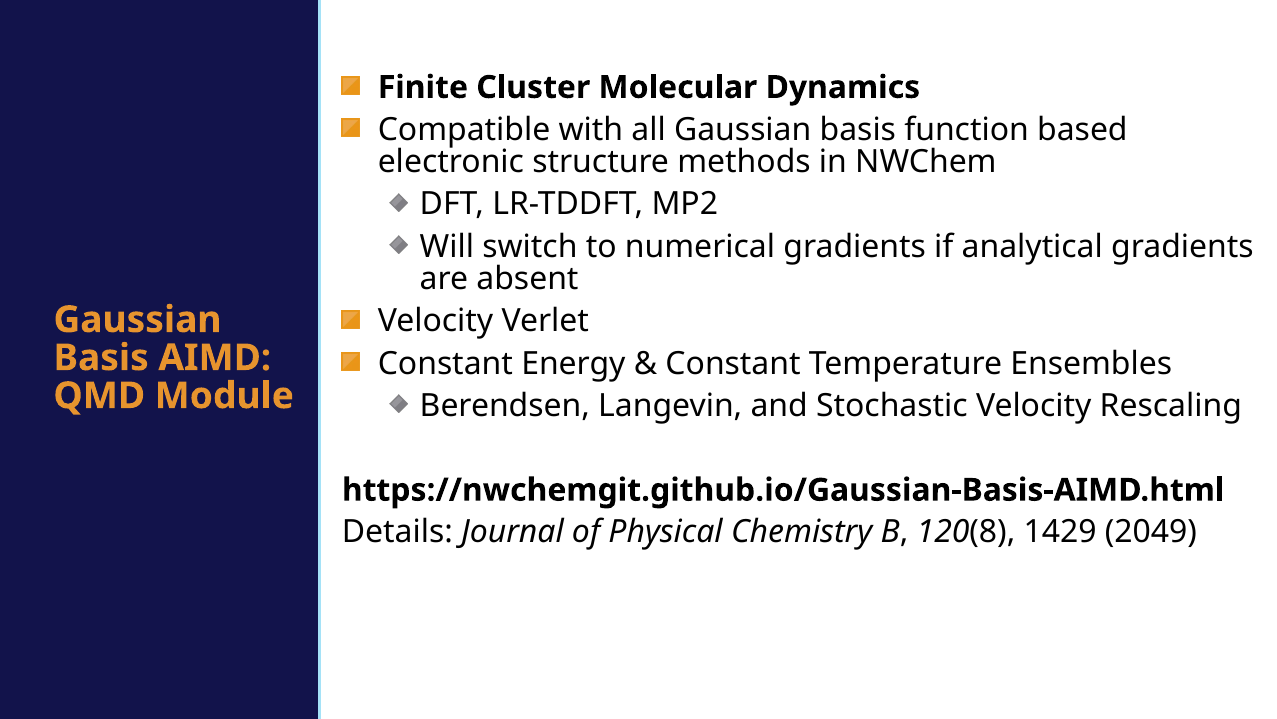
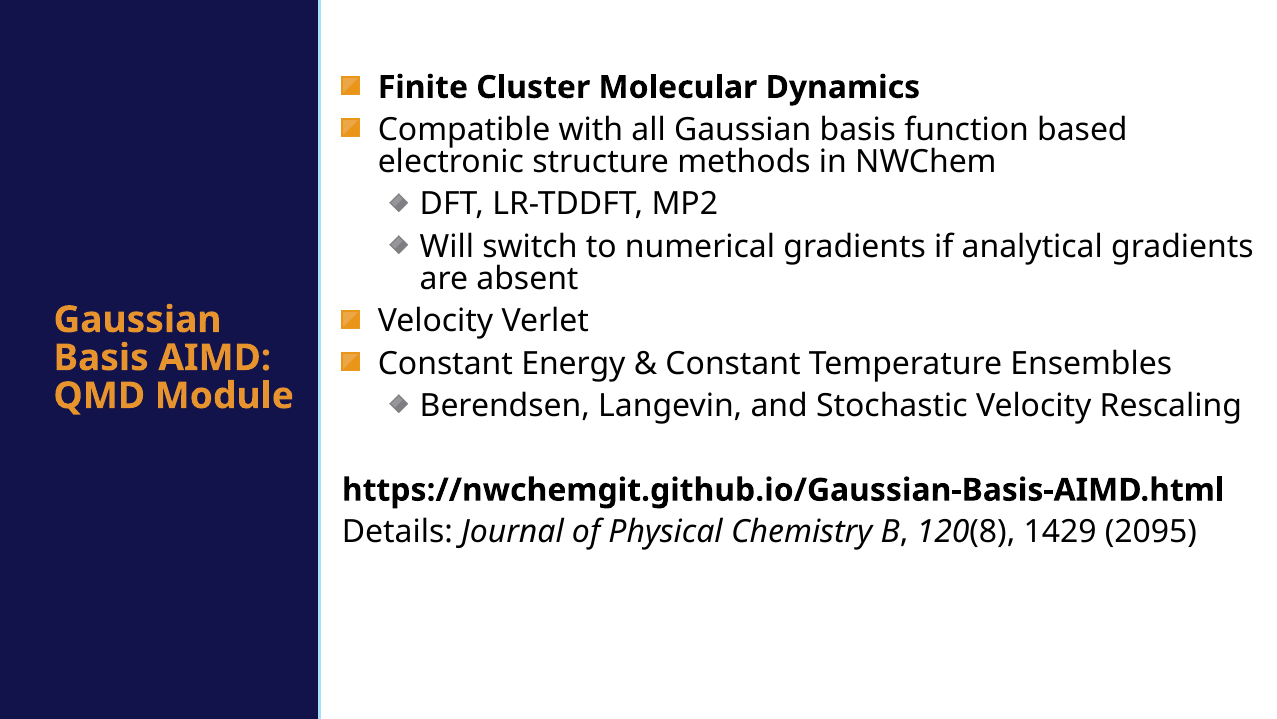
2049: 2049 -> 2095
